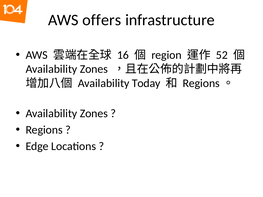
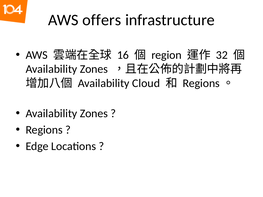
52: 52 -> 32
Today: Today -> Cloud
